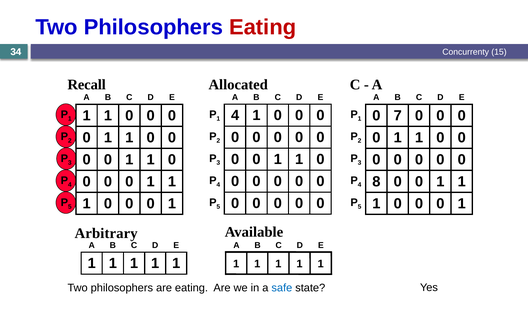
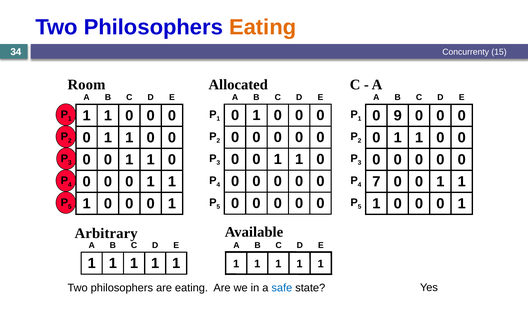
Eating at (263, 27) colour: red -> orange
Recall: Recall -> Room
4 at (235, 115): 4 -> 0
7: 7 -> 9
8: 8 -> 7
